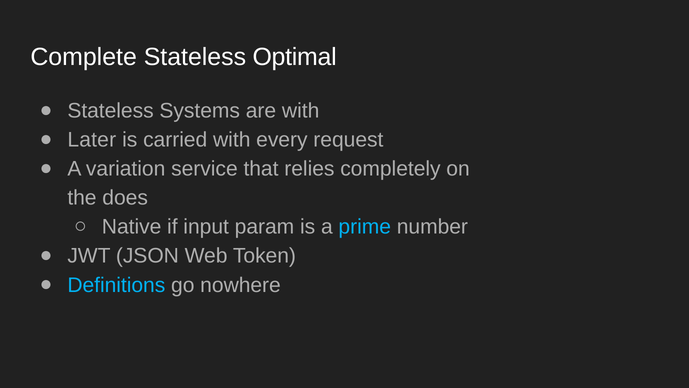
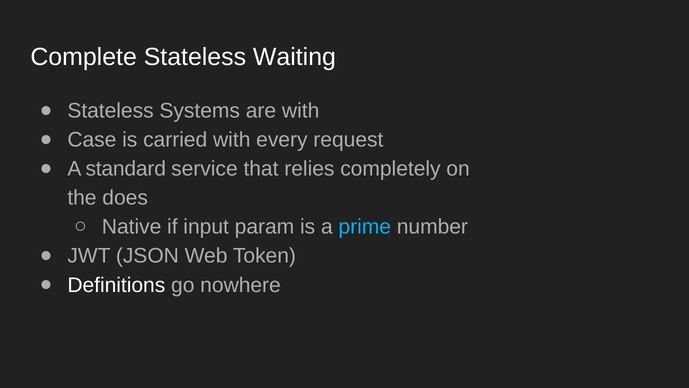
Optimal: Optimal -> Waiting
Later: Later -> Case
variation: variation -> standard
Definitions colour: light blue -> white
